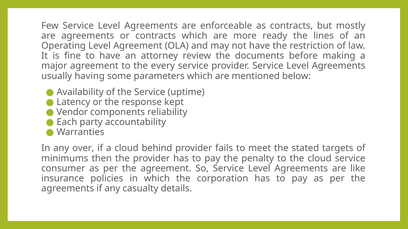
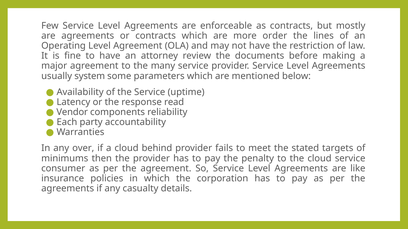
ready: ready -> order
every: every -> many
having: having -> system
kept: kept -> read
